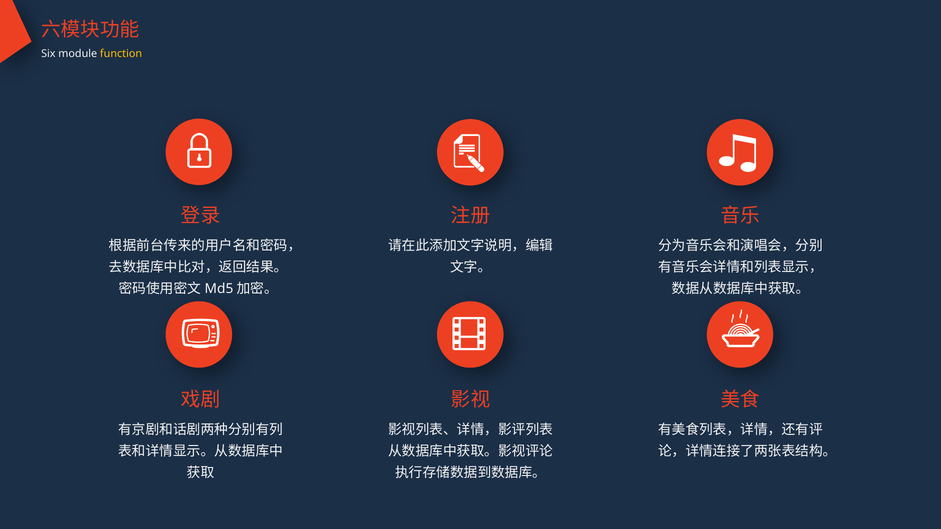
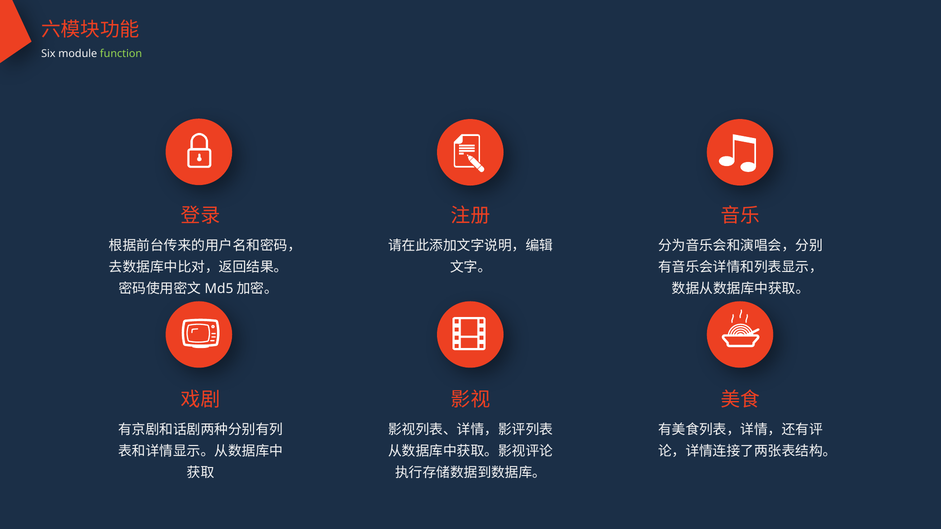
function colour: yellow -> light green
